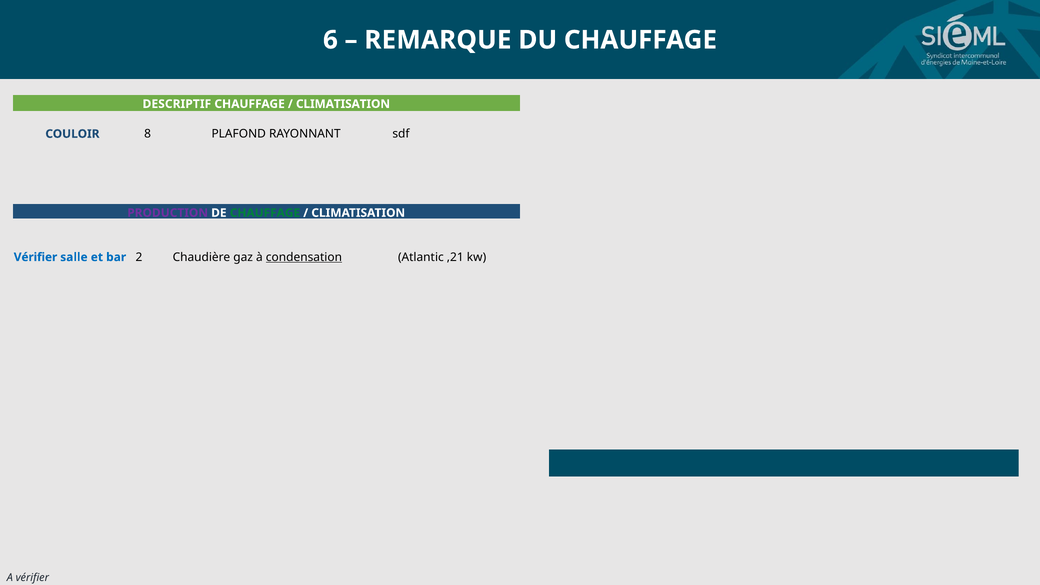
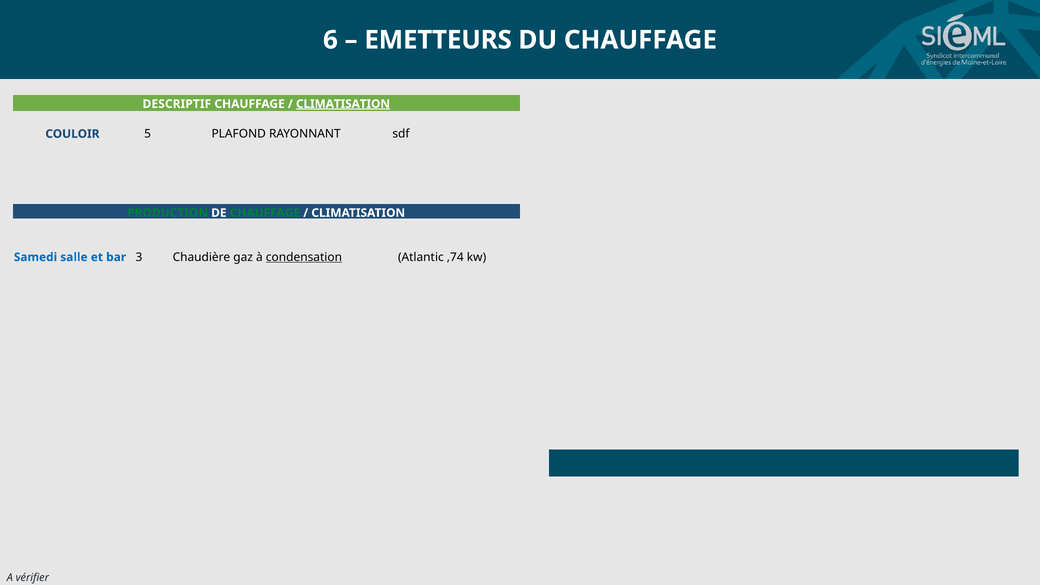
REMARQUE: REMARQUE -> EMETTEURS
CLIMATISATION at (343, 104) underline: none -> present
8: 8 -> 5
PRODUCTION colour: purple -> green
Vérifier at (36, 257): Vérifier -> Samedi
2: 2 -> 3
,21: ,21 -> ,74
